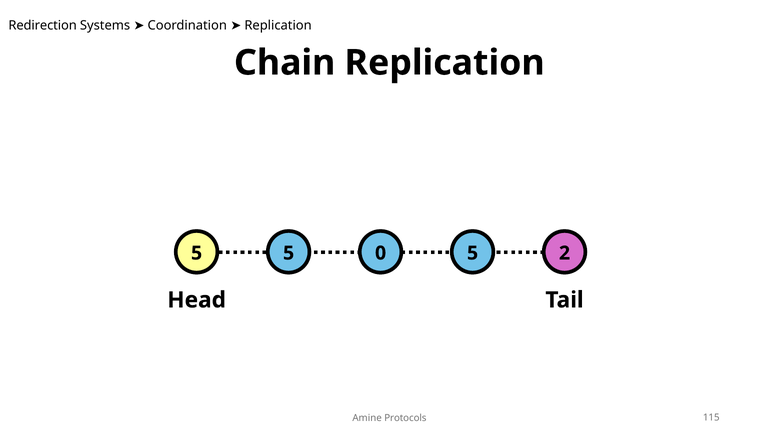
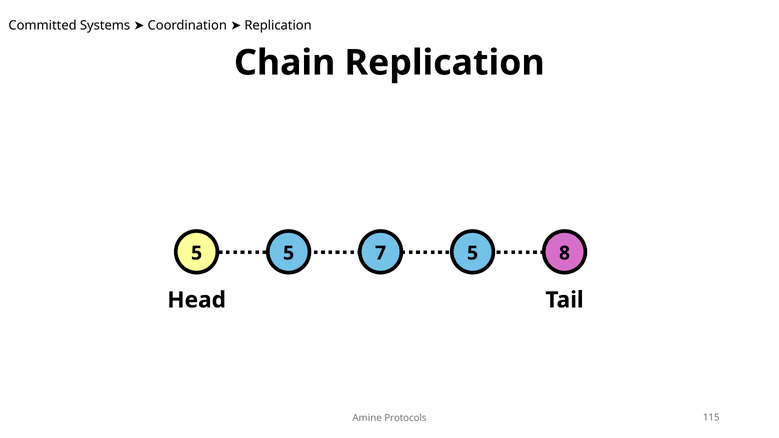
Redirection: Redirection -> Committed
0: 0 -> 7
2: 2 -> 8
